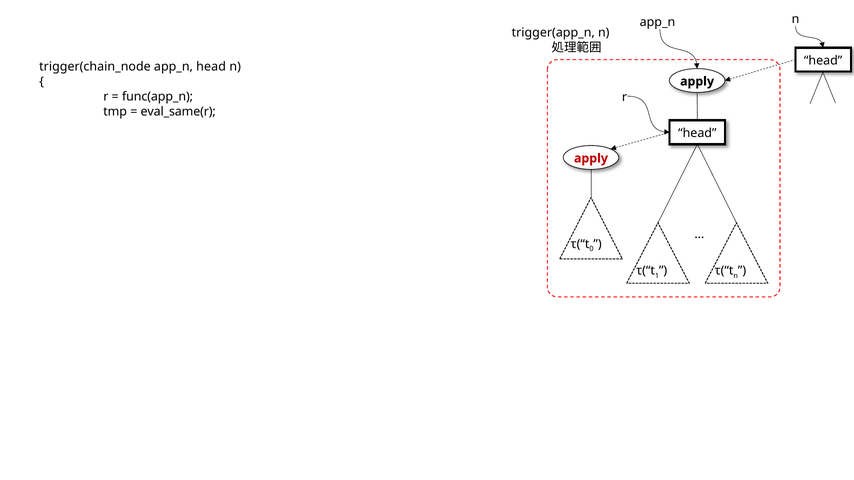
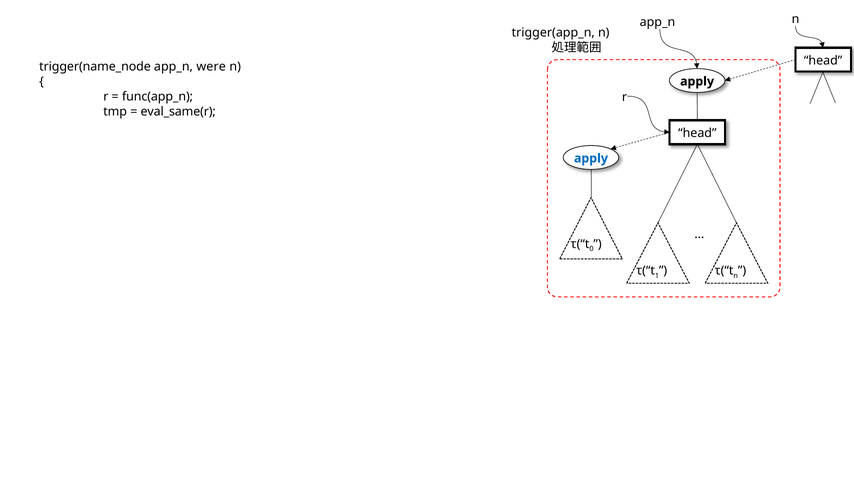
trigger(chain_node: trigger(chain_node -> trigger(name_node
app_n head: head -> were
apply at (591, 158) colour: red -> blue
